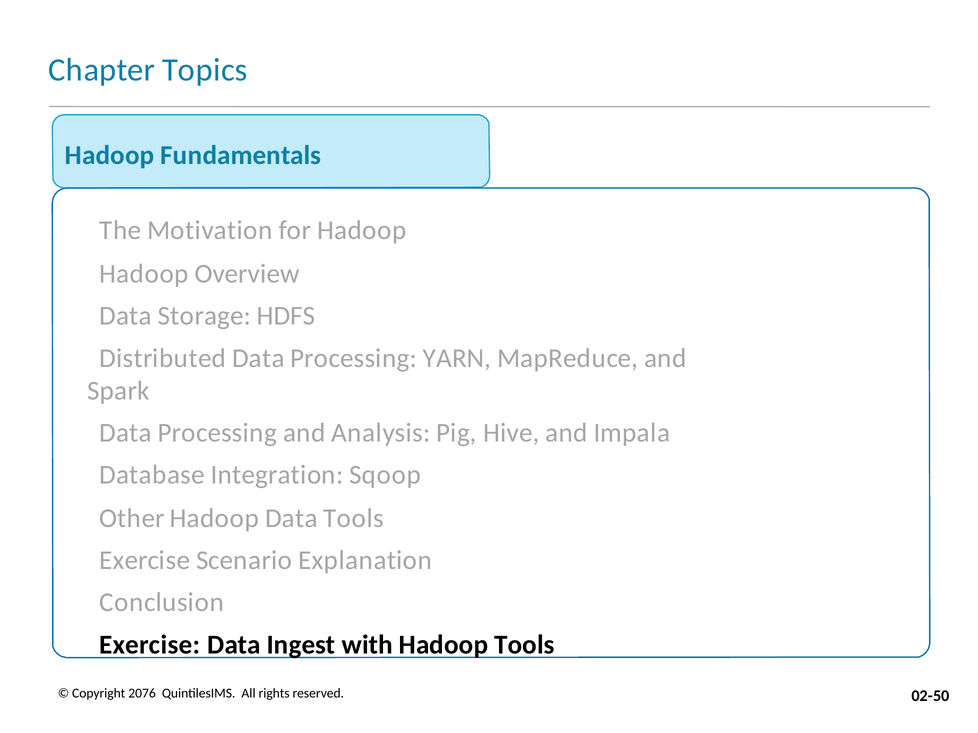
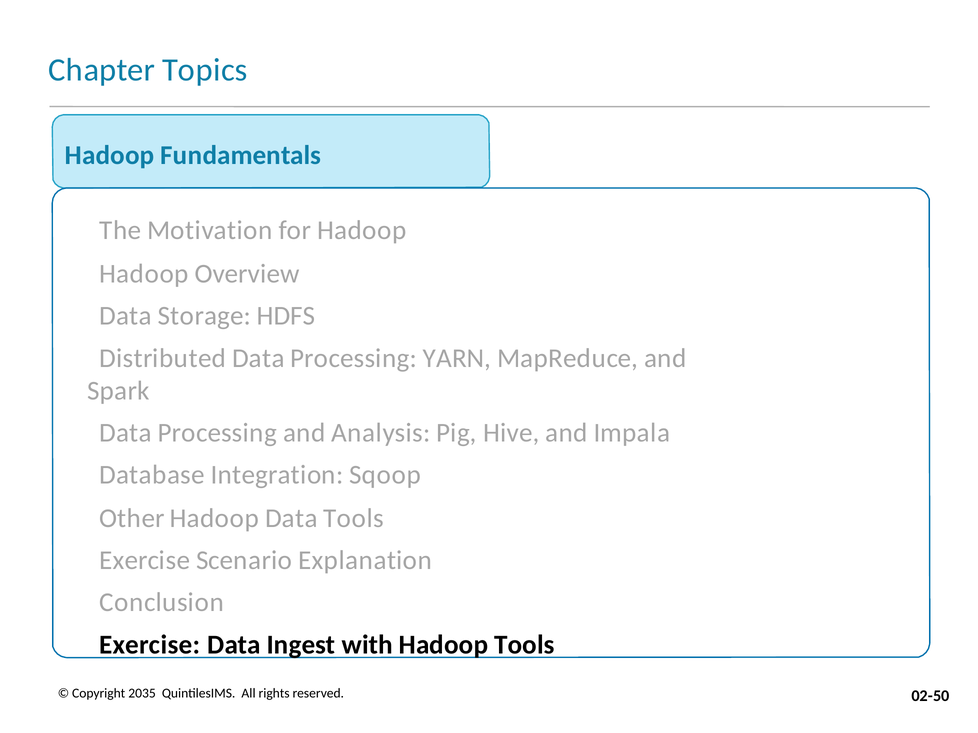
2076: 2076 -> 2035
